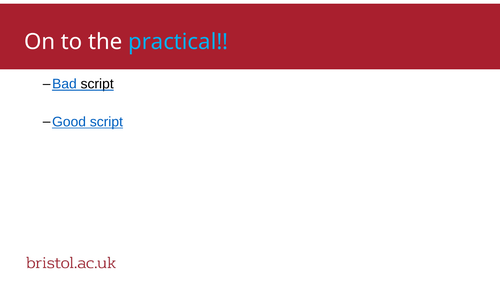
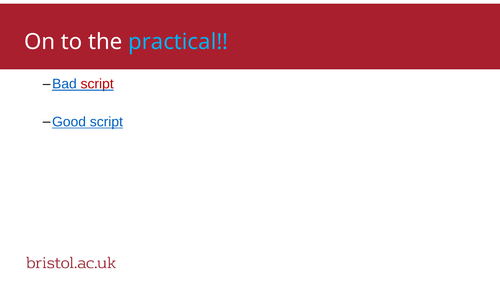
script at (97, 84) colour: black -> red
